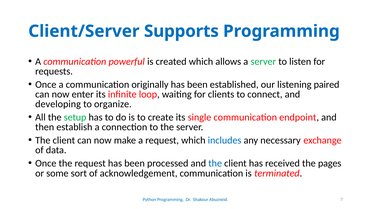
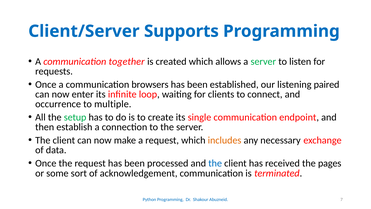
powerful: powerful -> together
originally: originally -> browsers
developing: developing -> occurrence
organize: organize -> multiple
includes colour: blue -> orange
